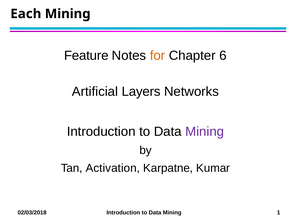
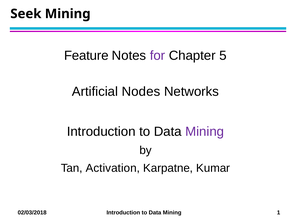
Each: Each -> Seek
for colour: orange -> purple
6: 6 -> 5
Layers: Layers -> Nodes
